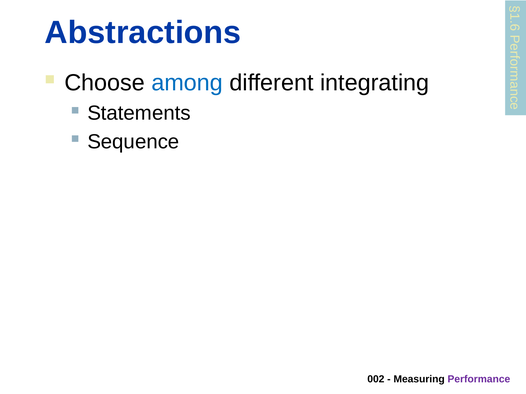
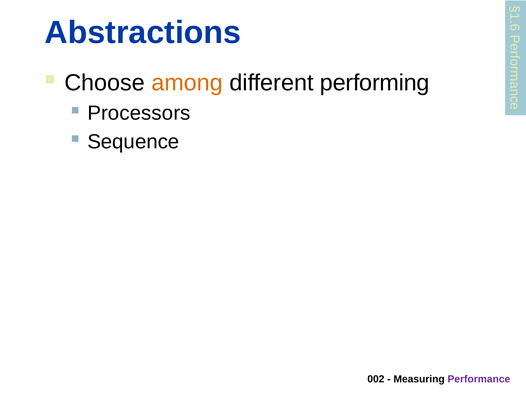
among colour: blue -> orange
integrating: integrating -> performing
Statements: Statements -> Processors
